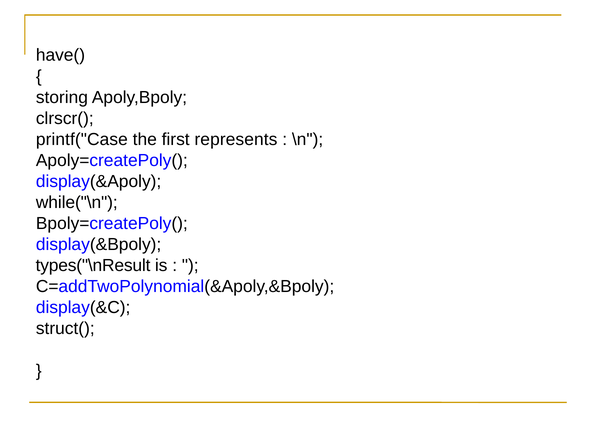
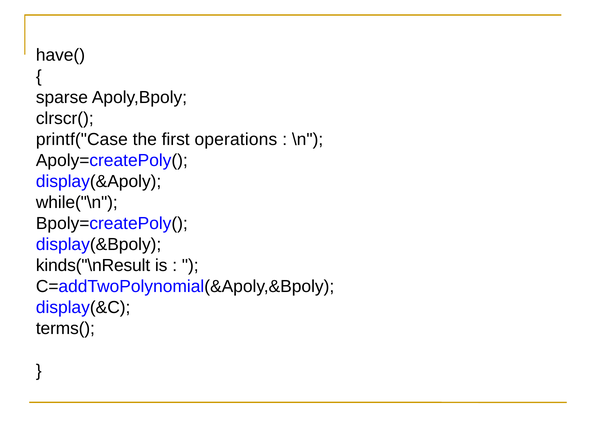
storing: storing -> sparse
represents: represents -> operations
types("\nResult: types("\nResult -> kinds("\nResult
struct(: struct( -> terms(
